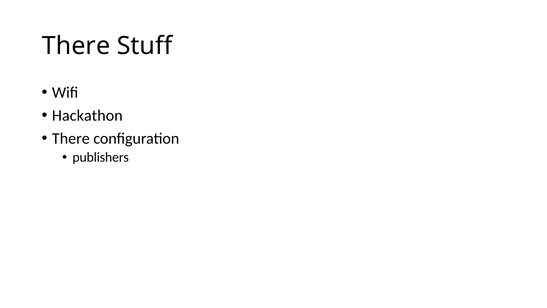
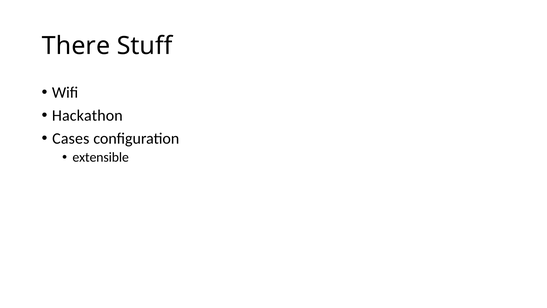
There at (71, 138): There -> Cases
publishers: publishers -> extensible
